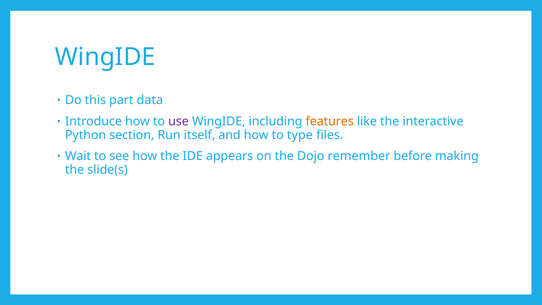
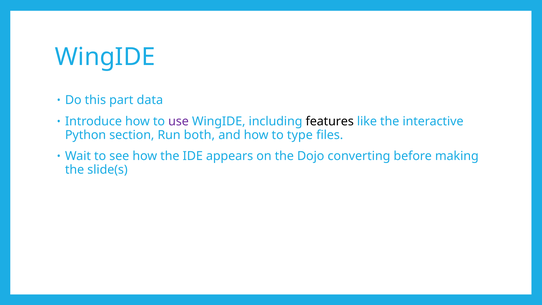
features colour: orange -> black
itself: itself -> both
remember: remember -> converting
